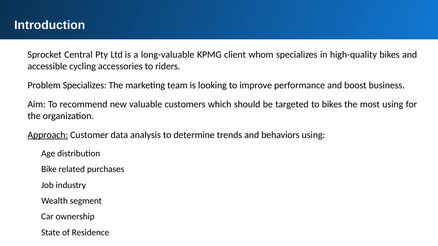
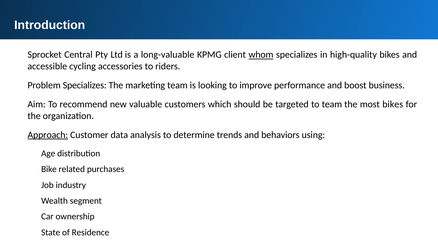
whom underline: none -> present
to bikes: bikes -> team
most using: using -> bikes
